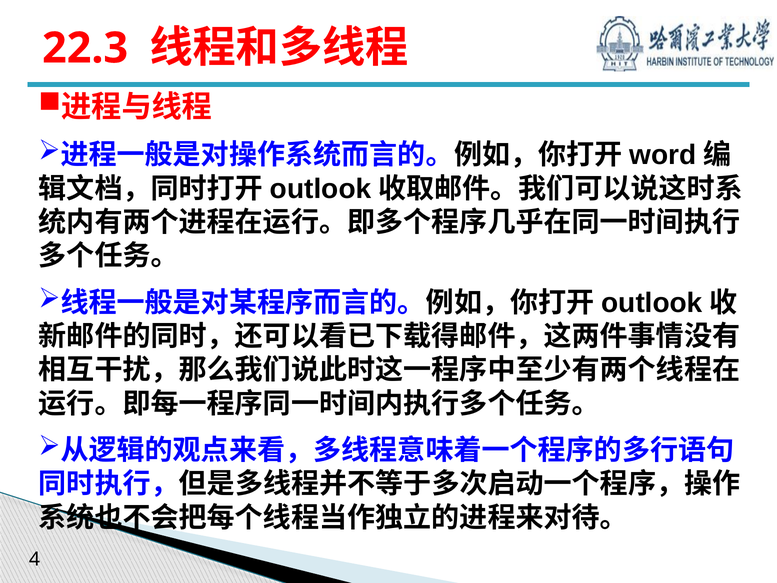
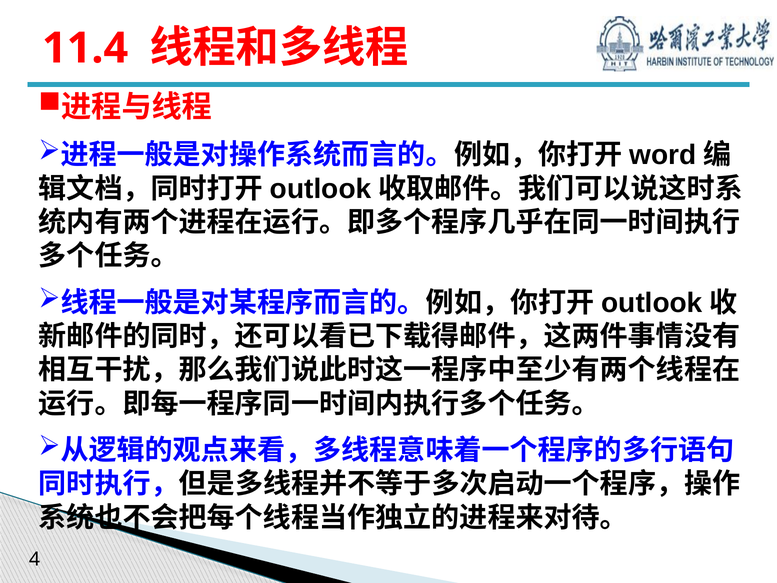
22.3: 22.3 -> 11.4
